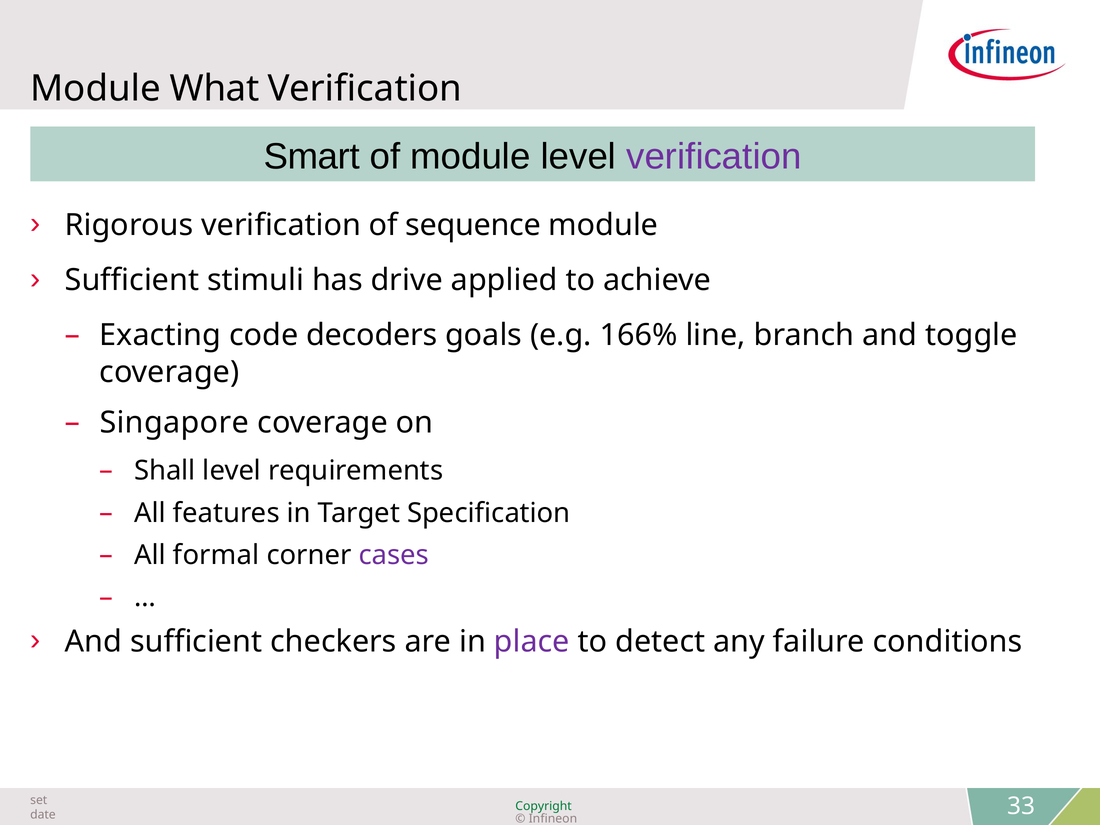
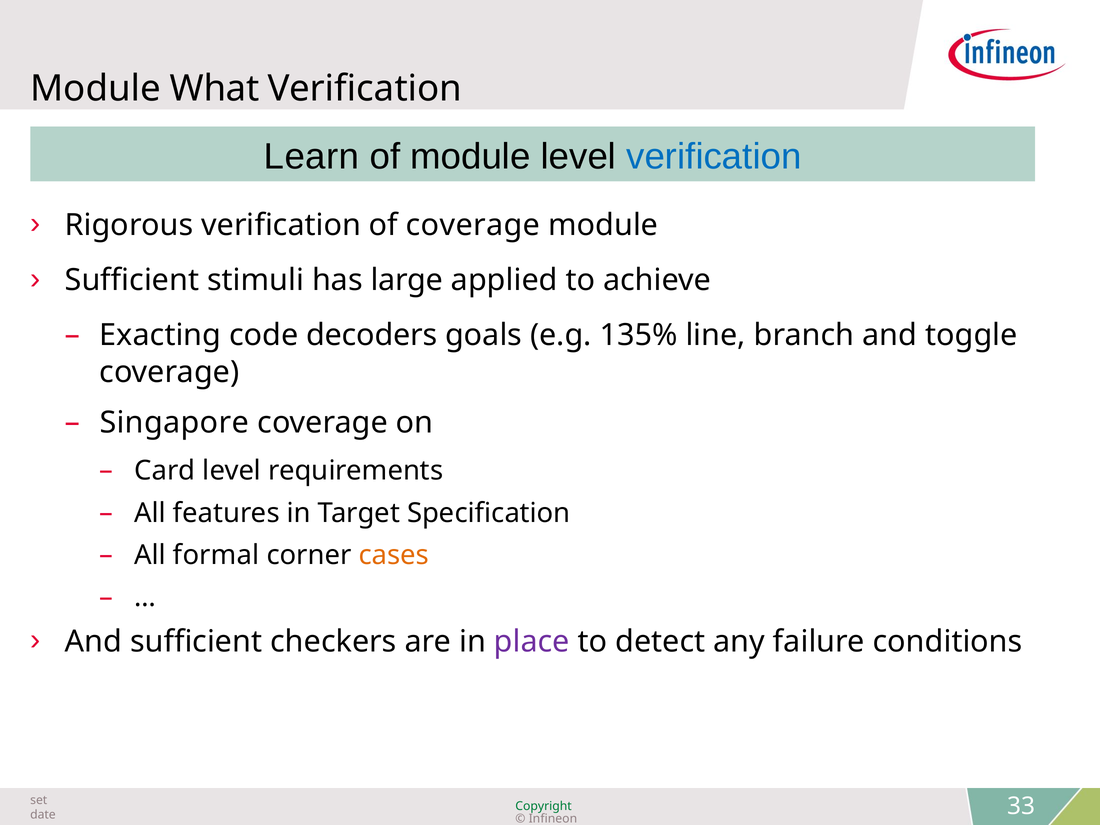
Smart: Smart -> Learn
verification at (714, 157) colour: purple -> blue
of sequence: sequence -> coverage
drive: drive -> large
166%: 166% -> 135%
Shall: Shall -> Card
cases colour: purple -> orange
